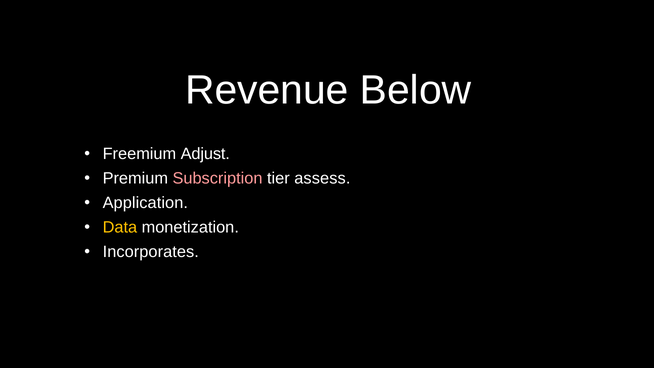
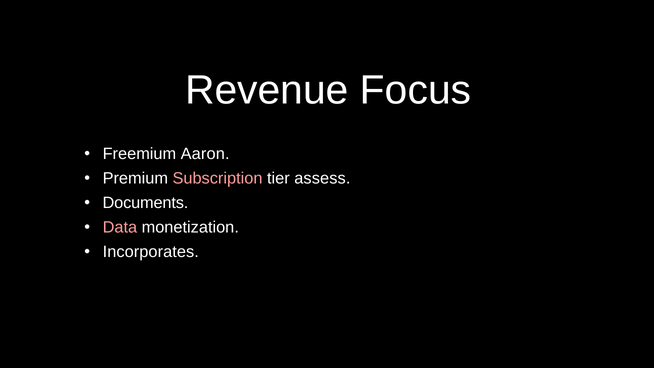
Below: Below -> Focus
Adjust: Adjust -> Aaron
Application: Application -> Documents
Data colour: yellow -> pink
